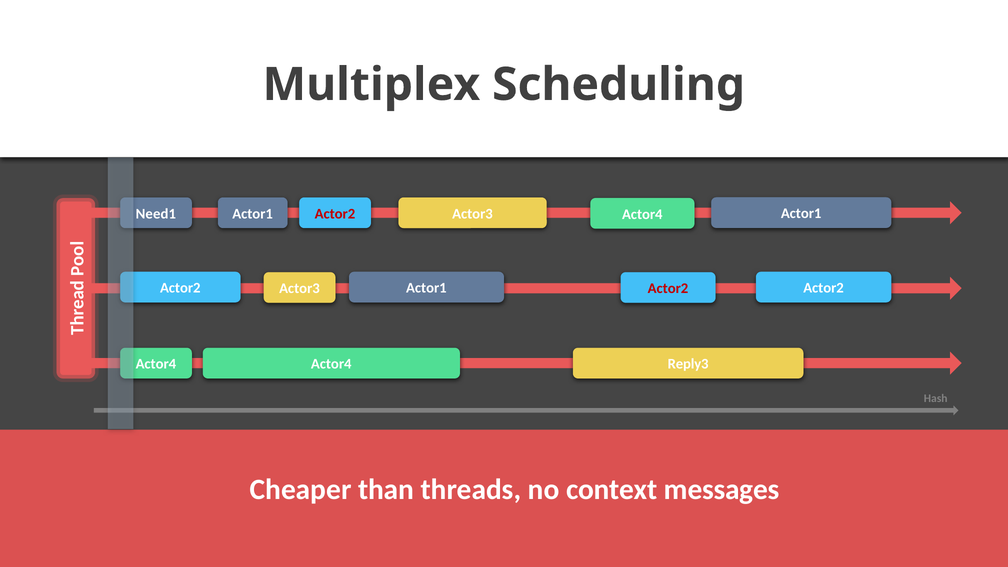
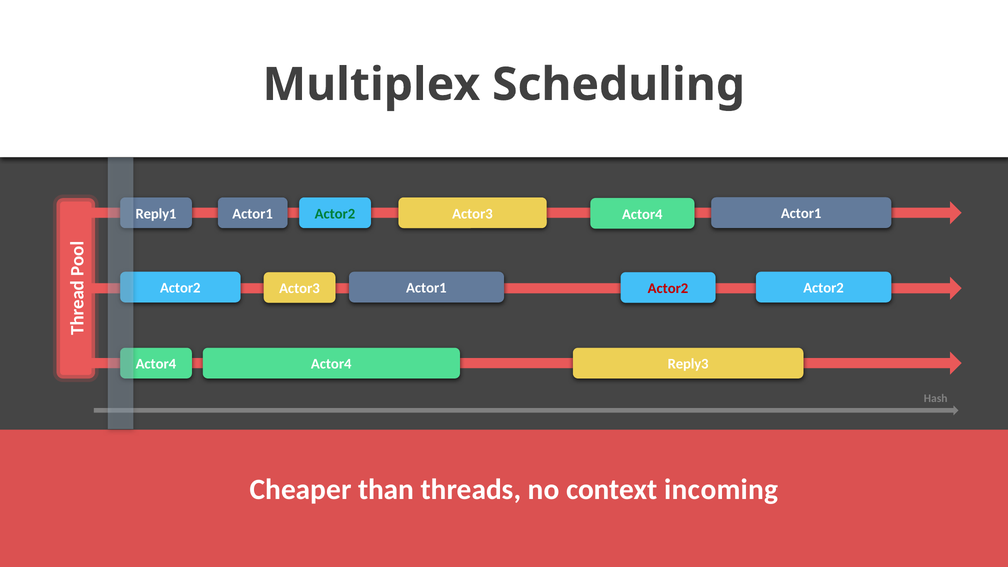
Need1: Need1 -> Reply1
Actor2 at (335, 214) colour: red -> green
messages: messages -> incoming
